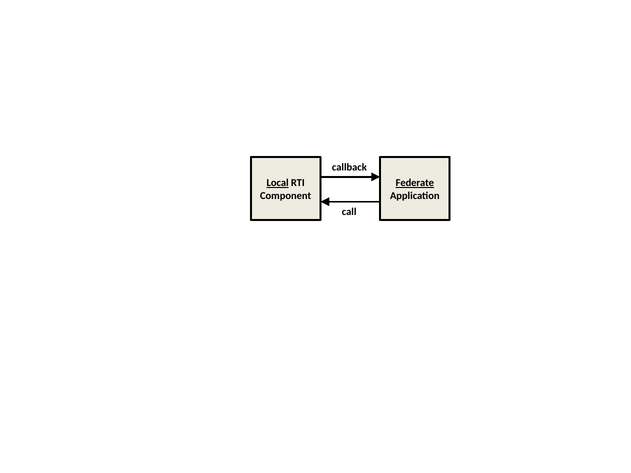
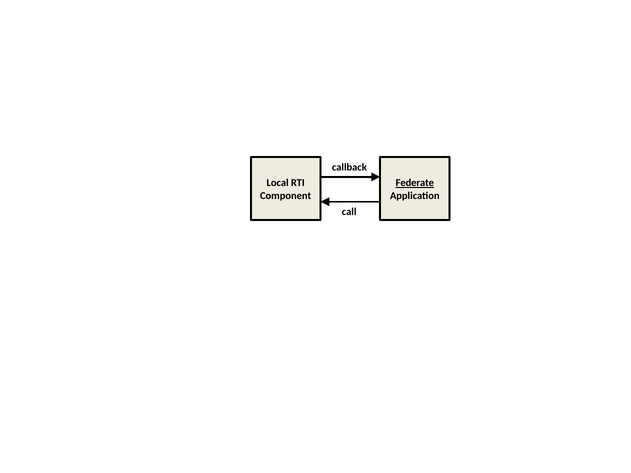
Local underline: present -> none
